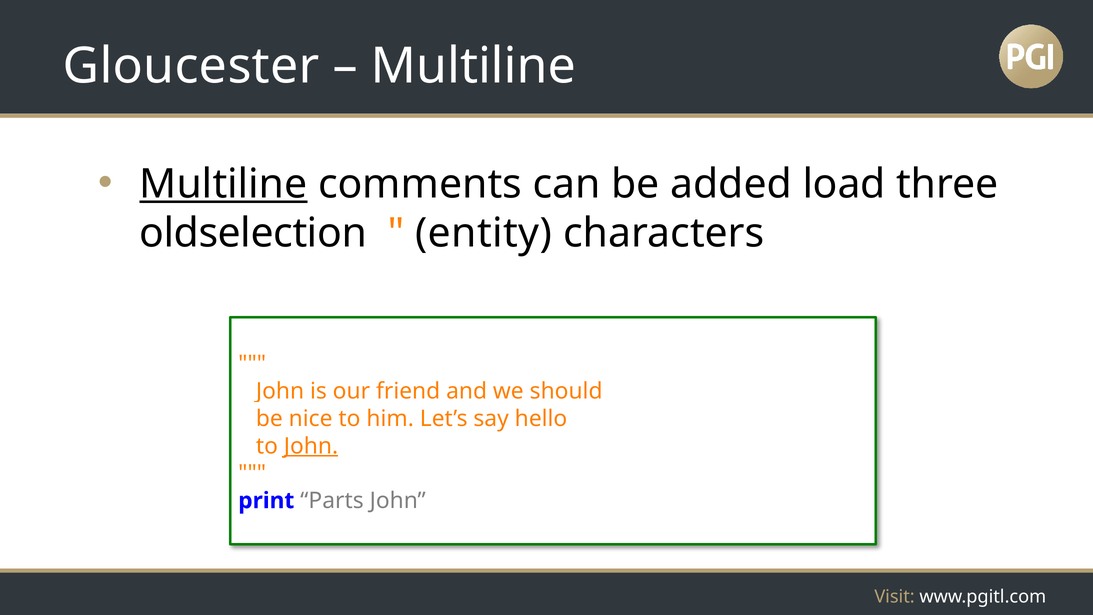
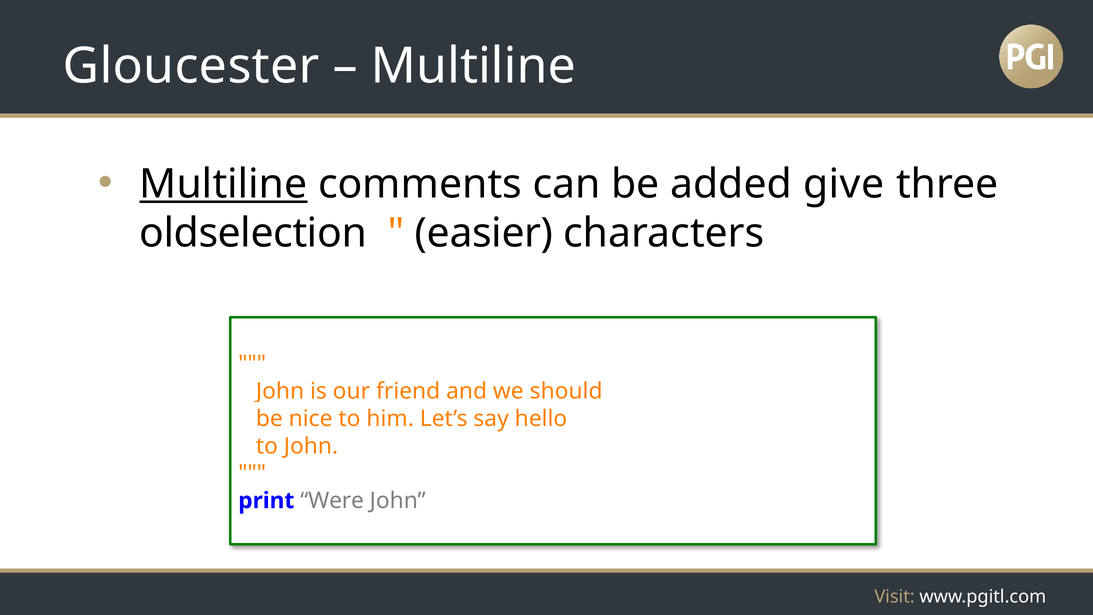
load: load -> give
entity: entity -> easier
John at (311, 446) underline: present -> none
Parts: Parts -> Were
